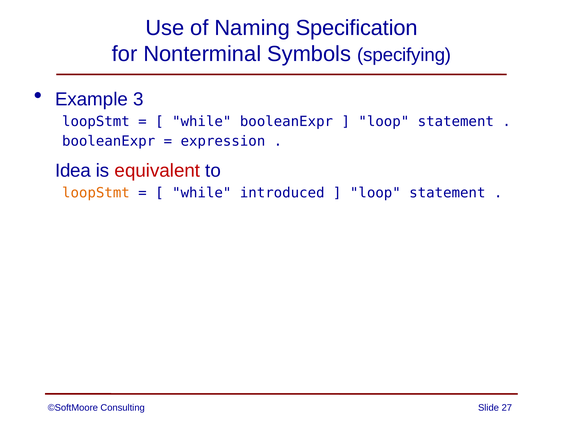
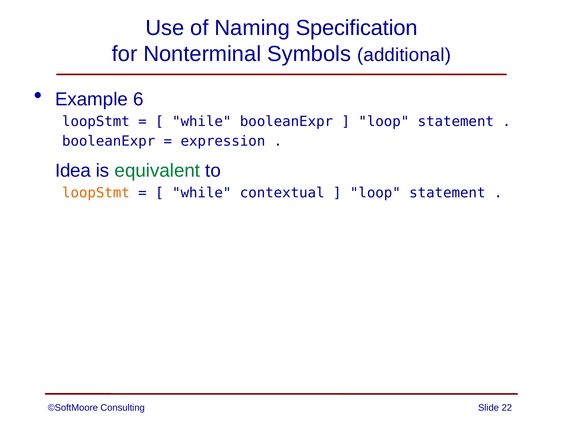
specifying: specifying -> additional
3: 3 -> 6
equivalent colour: red -> green
introduced: introduced -> contextual
27: 27 -> 22
